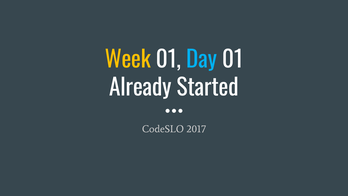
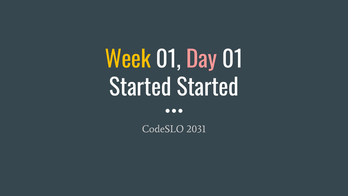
Day colour: light blue -> pink
Already at (140, 88): Already -> Started
2017: 2017 -> 2031
